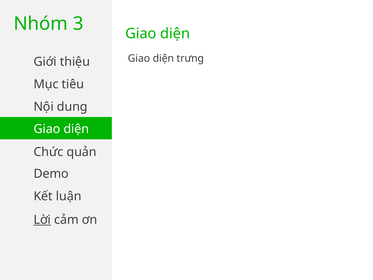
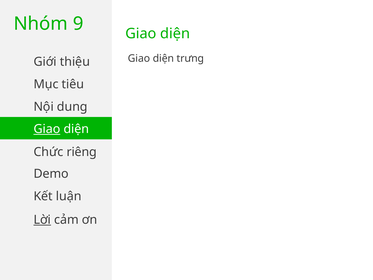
3: 3 -> 9
Giao at (47, 129) underline: none -> present
quản: quản -> riêng
